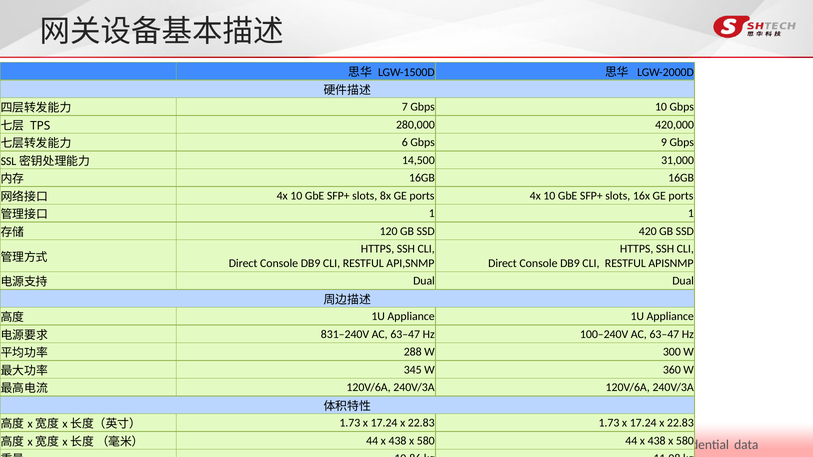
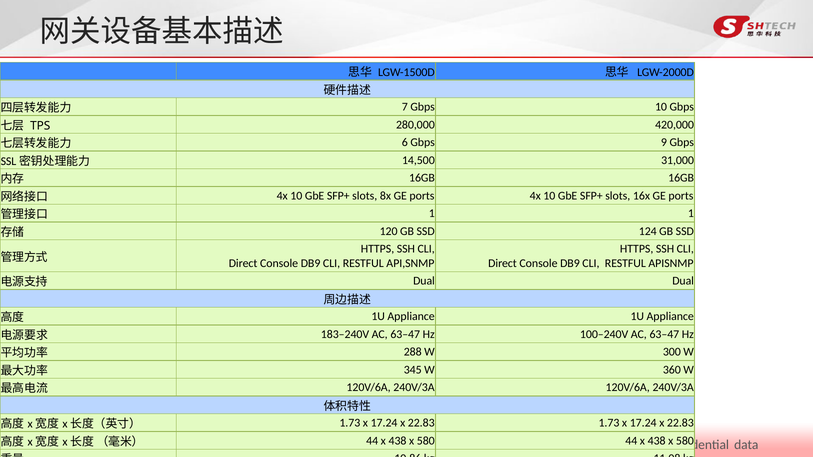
420: 420 -> 124
831–240V: 831–240V -> 183–240V
